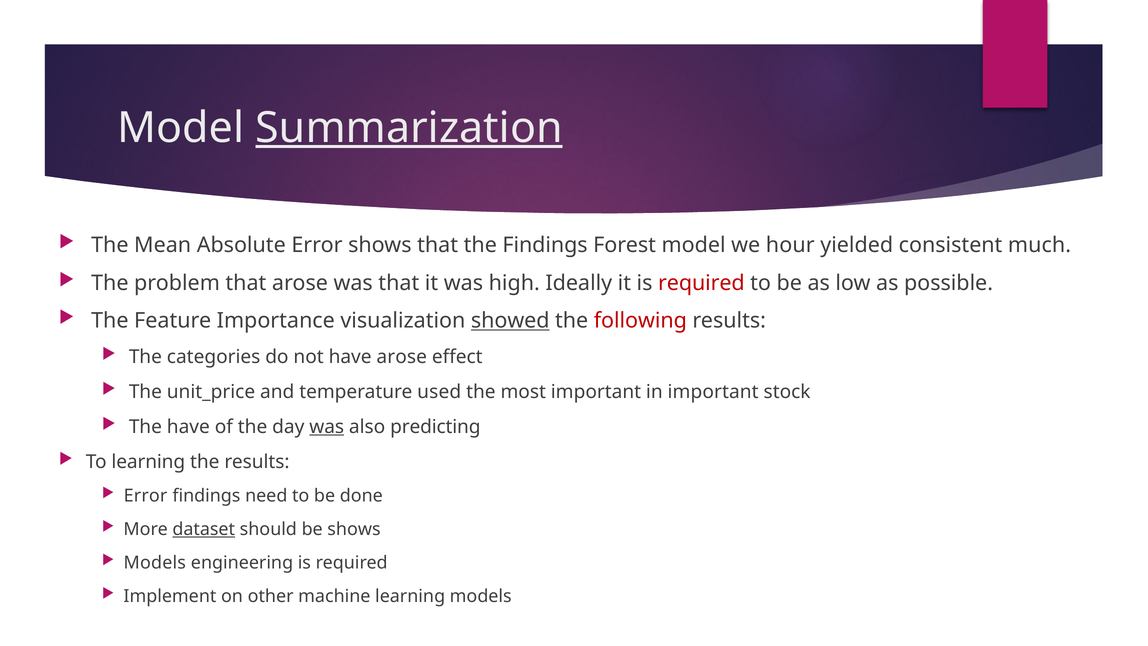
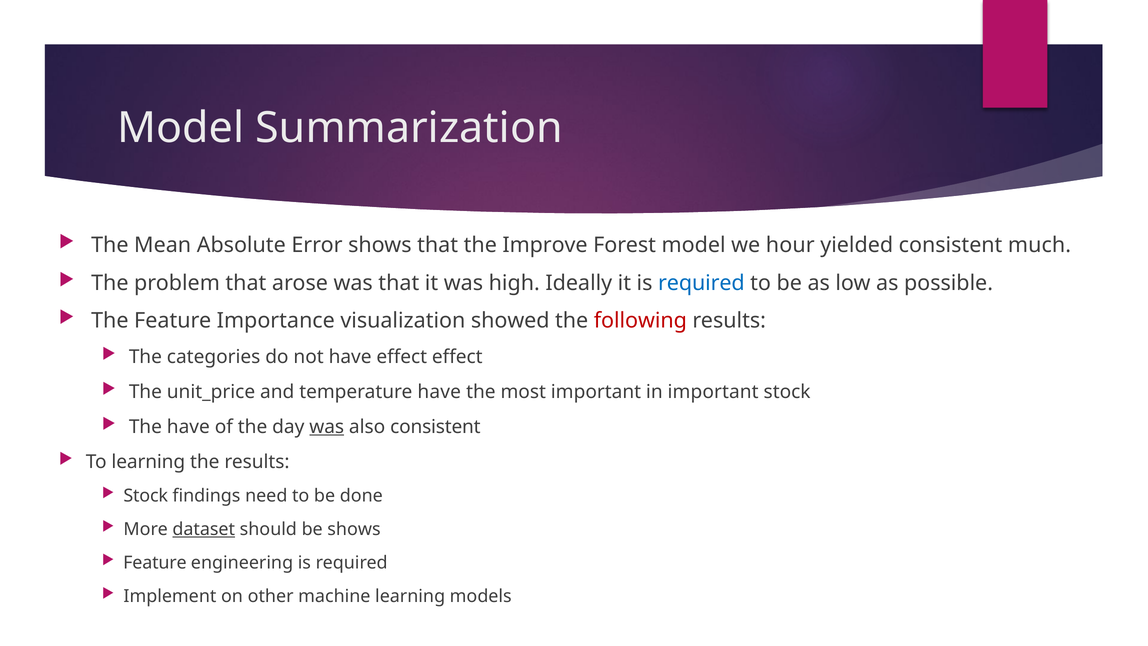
Summarization underline: present -> none
the Findings: Findings -> Improve
required at (701, 283) colour: red -> blue
showed underline: present -> none
have arose: arose -> effect
temperature used: used -> have
also predicting: predicting -> consistent
Error at (146, 496): Error -> Stock
Models at (155, 563): Models -> Feature
